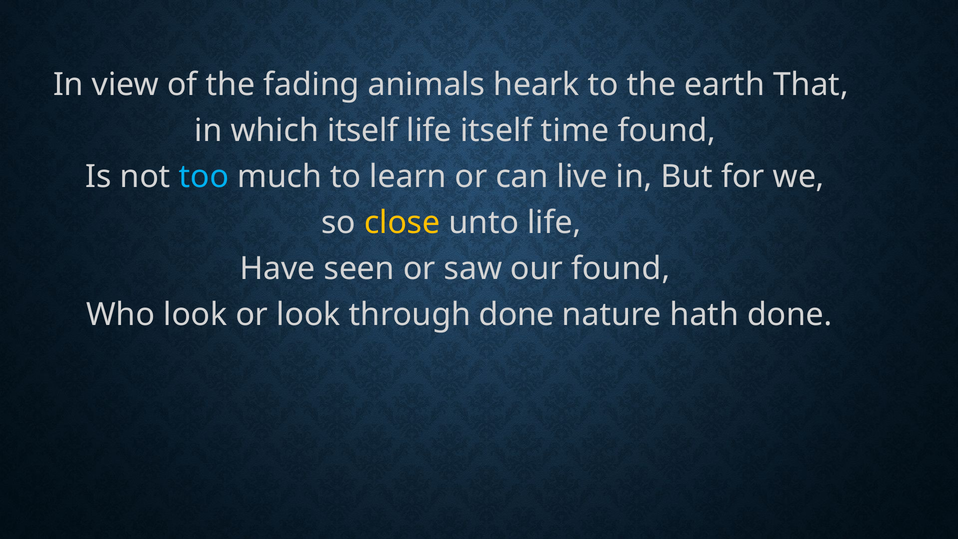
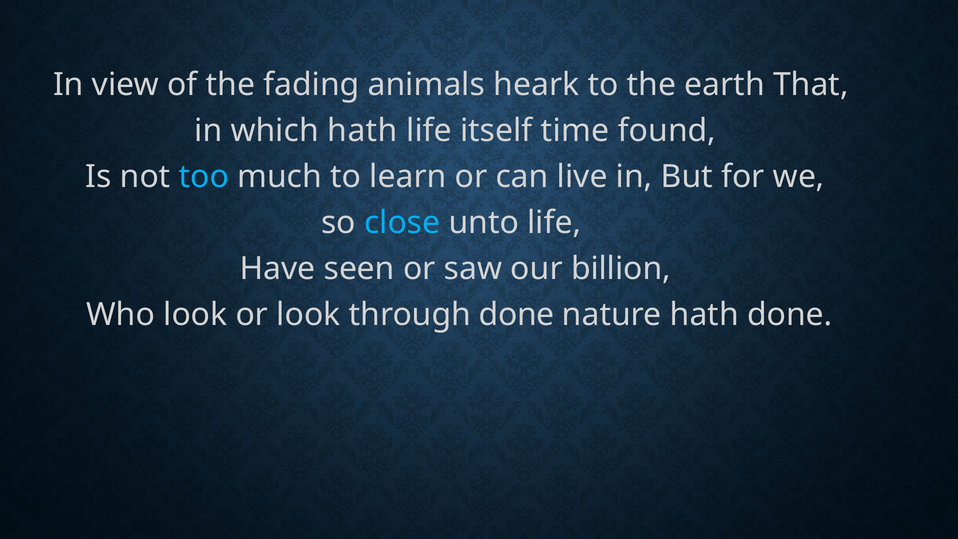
which itself: itself -> hath
close colour: yellow -> light blue
our found: found -> billion
